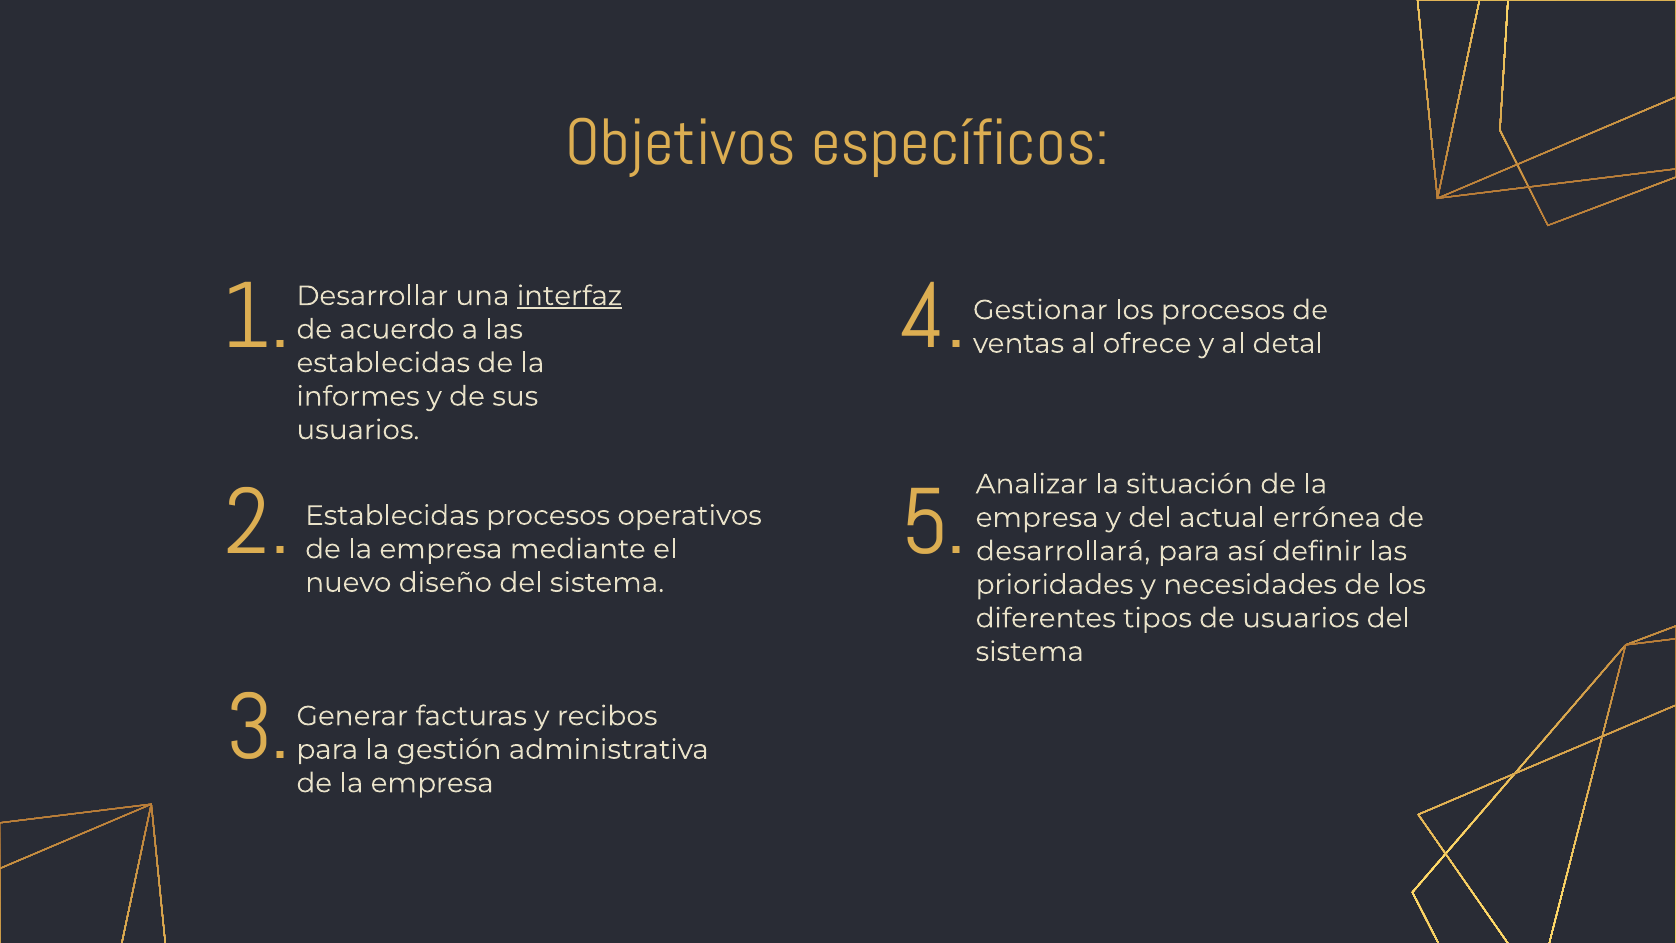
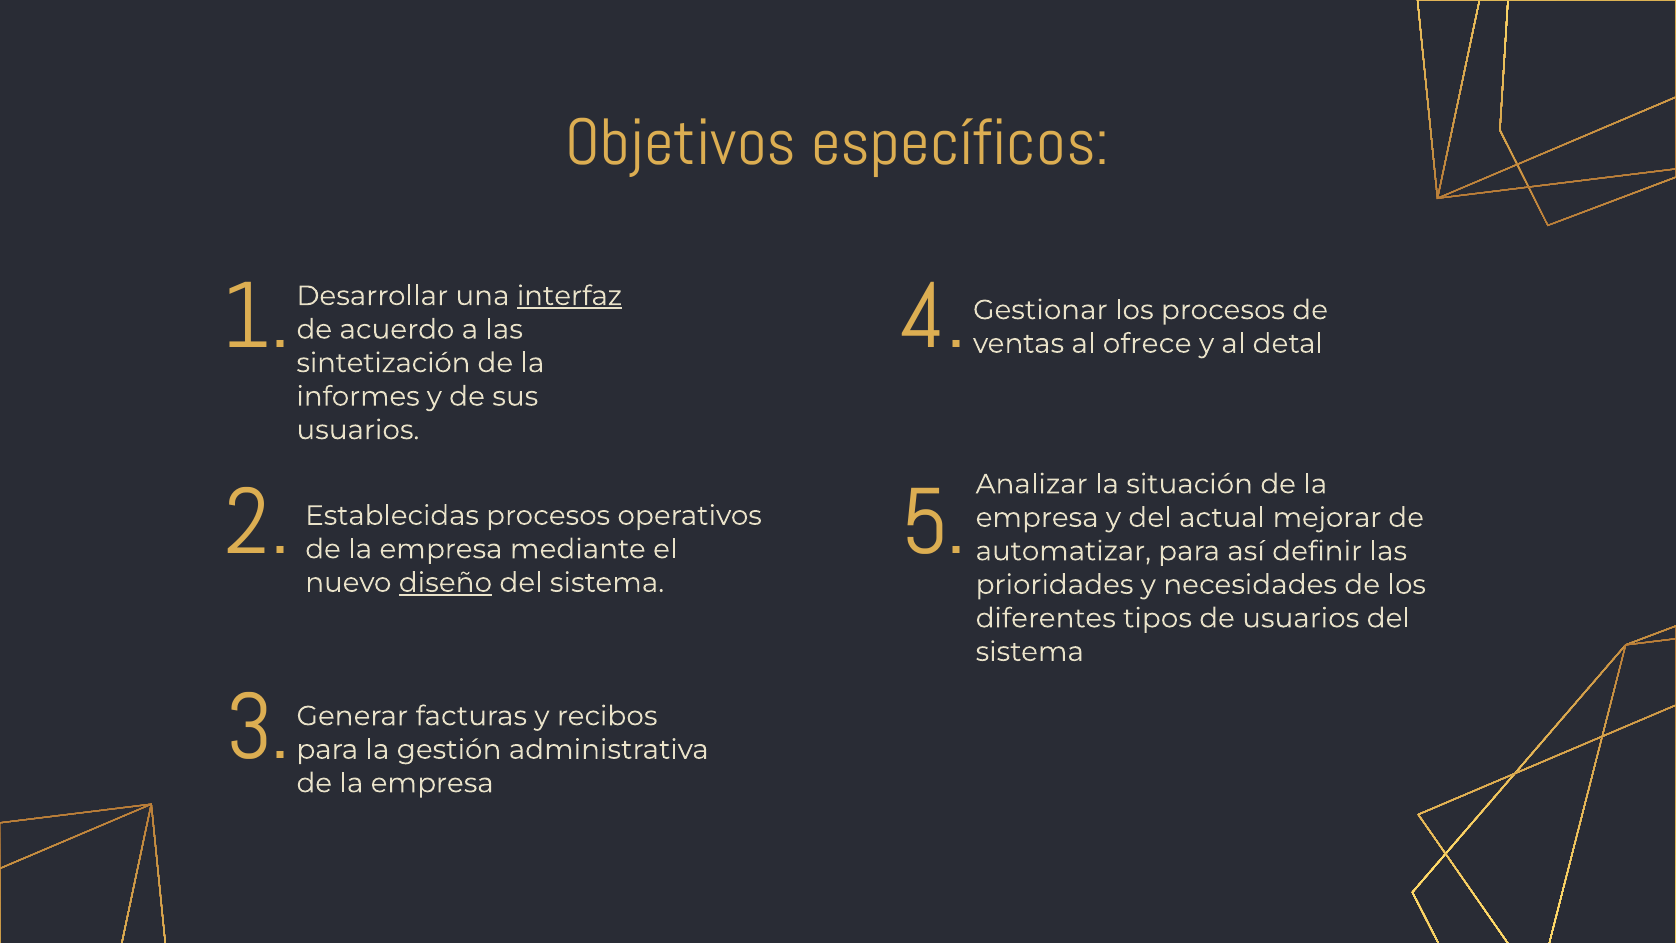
establecidas at (383, 363): establecidas -> sintetización
errónea: errónea -> mejorar
desarrollará: desarrollará -> automatizar
diseño underline: none -> present
